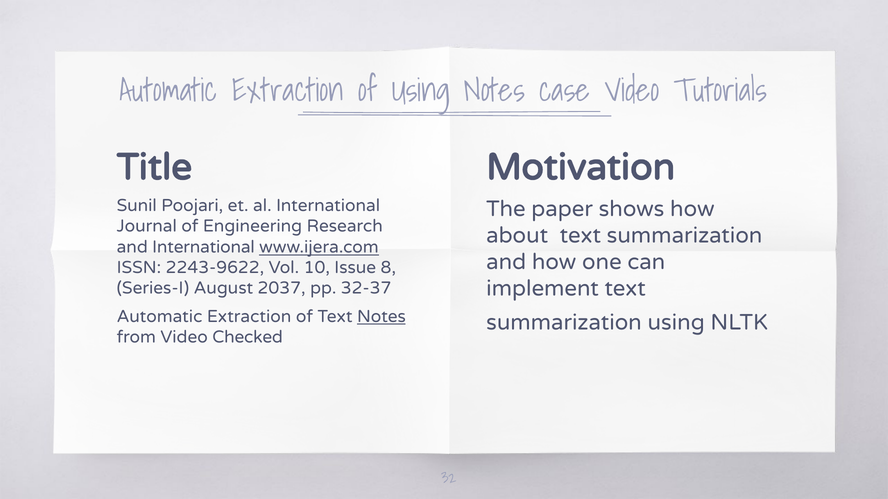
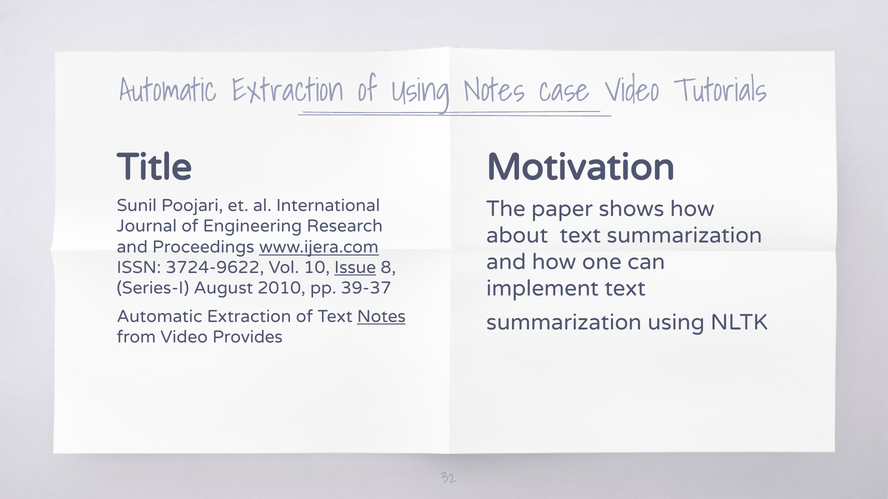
and International: International -> Proceedings
2243-9622: 2243-9622 -> 3724-9622
Issue underline: none -> present
2037: 2037 -> 2010
32-37: 32-37 -> 39-37
Checked: Checked -> Provides
